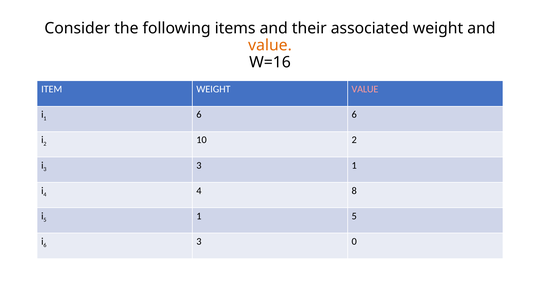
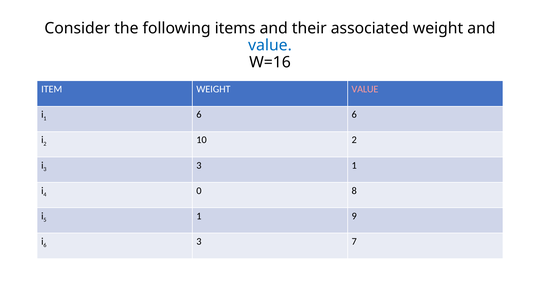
value at (270, 45) colour: orange -> blue
4 at (199, 191): 4 -> 0
1 5: 5 -> 9
0: 0 -> 7
